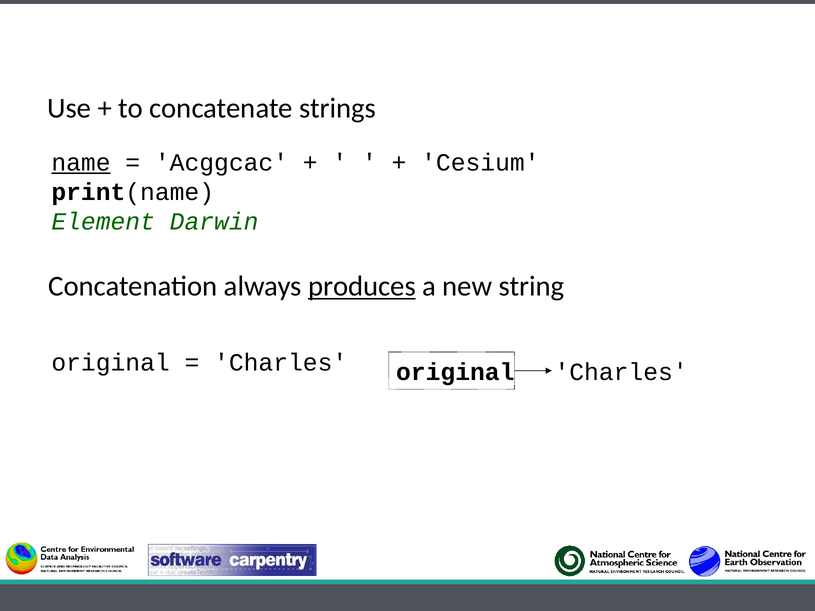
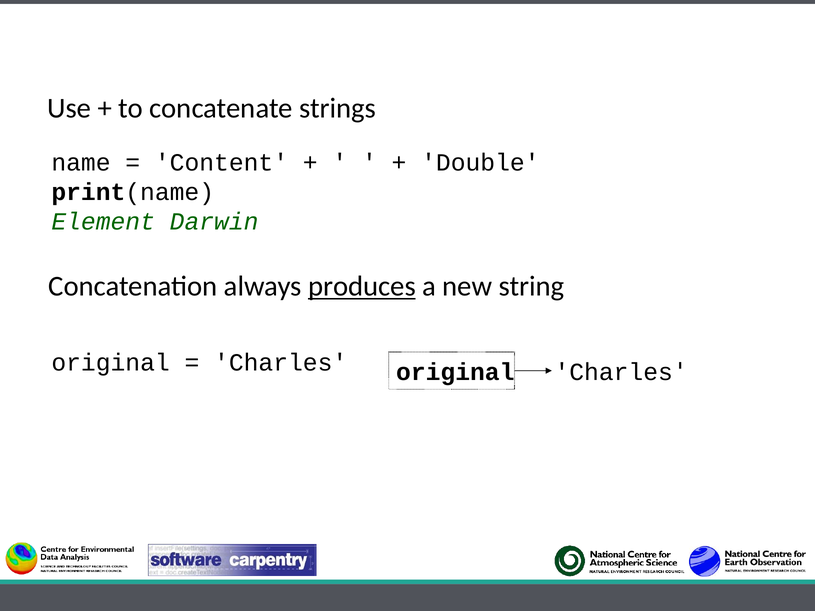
name underline: present -> none
Acggcac: Acggcac -> Content
Cesium: Cesium -> Double
